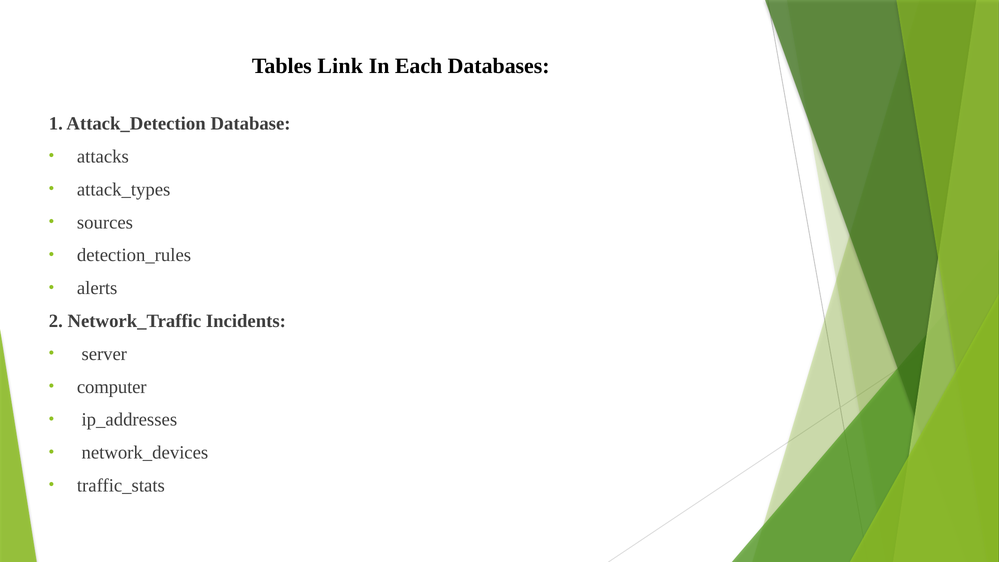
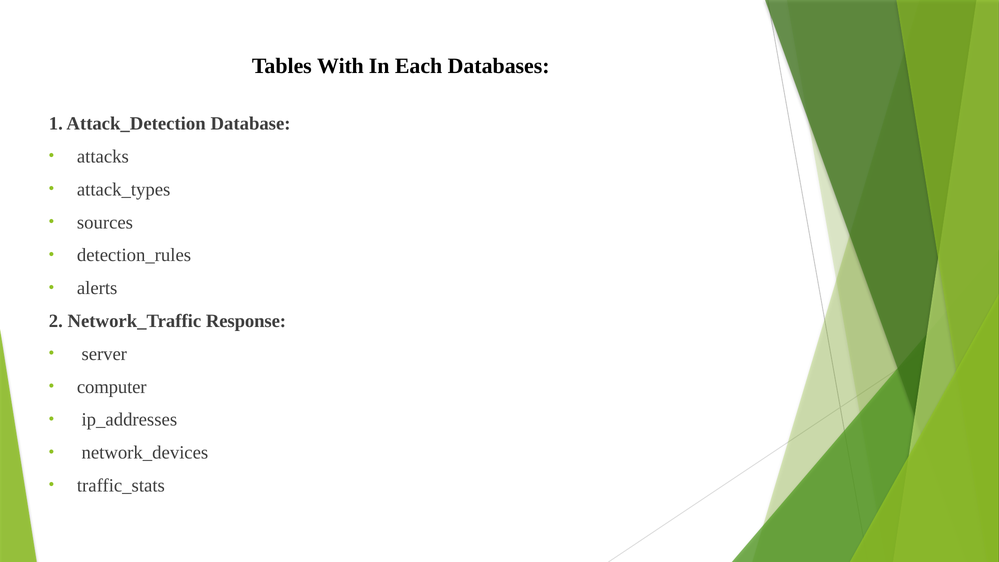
Link: Link -> With
Incidents: Incidents -> Response
